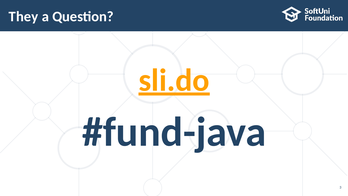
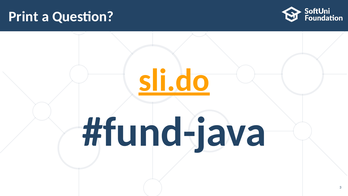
They: They -> Print
